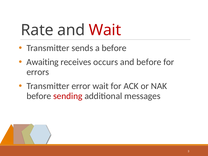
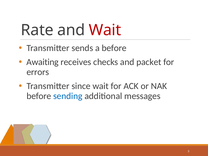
occurs: occurs -> checks
and before: before -> packet
error: error -> since
sending colour: red -> blue
